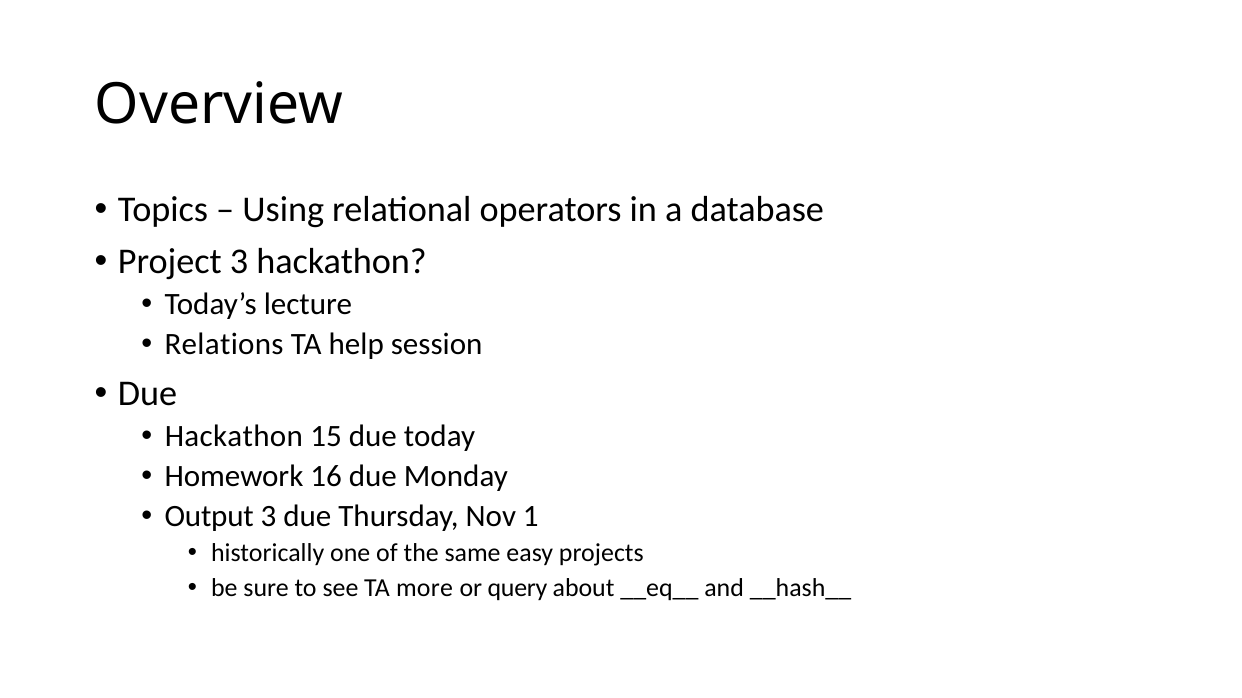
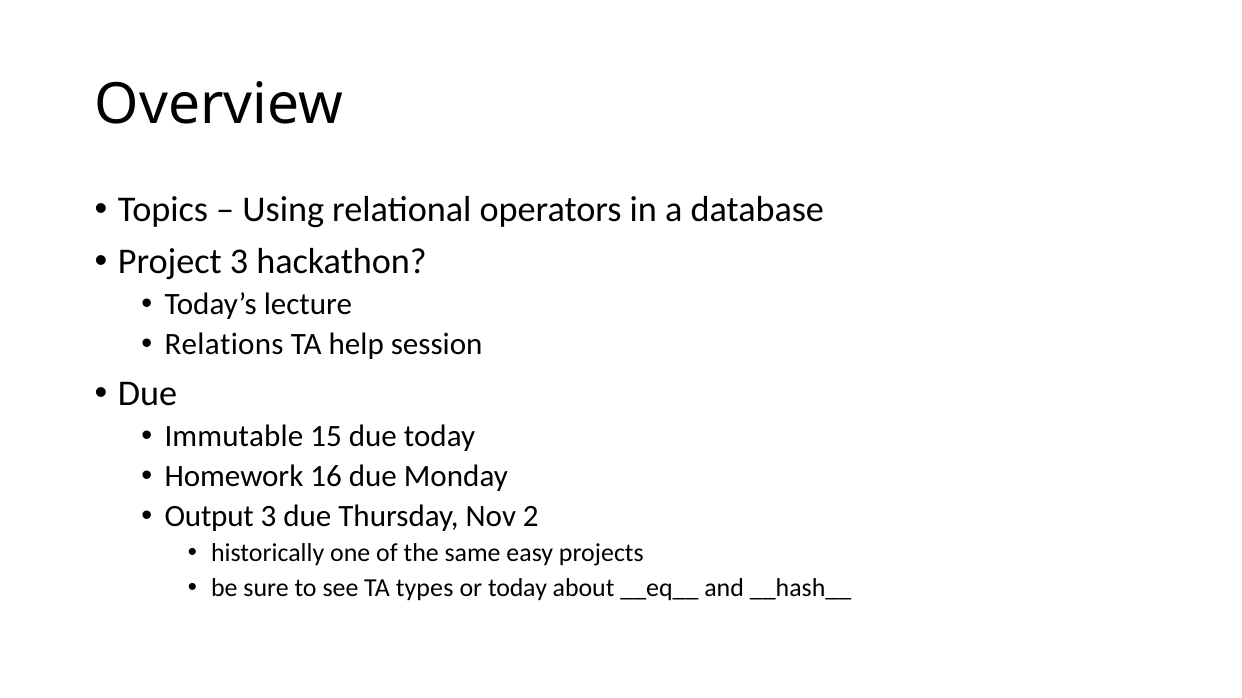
Hackathon at (234, 437): Hackathon -> Immutable
1: 1 -> 2
more: more -> types
or query: query -> today
